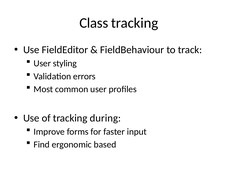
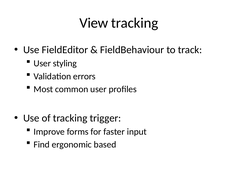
Class: Class -> View
during: during -> trigger
